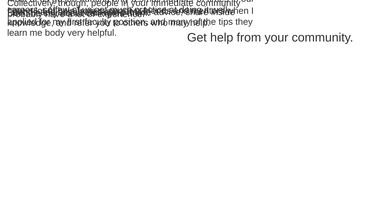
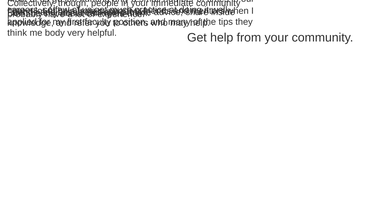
learn: learn -> think
